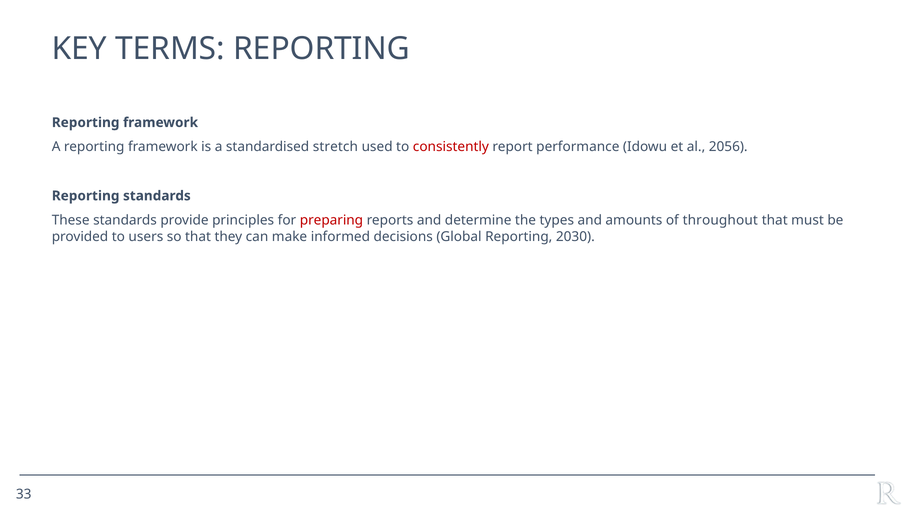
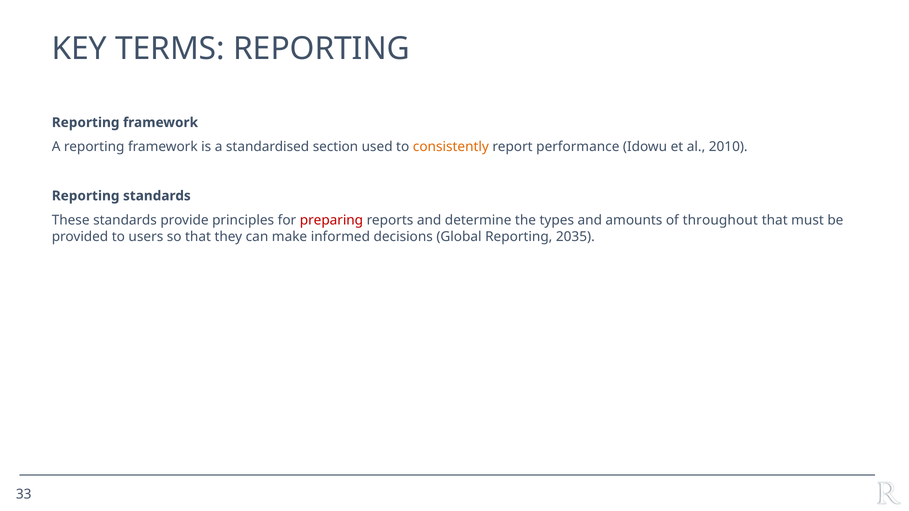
stretch: stretch -> section
consistently colour: red -> orange
2056: 2056 -> 2010
2030: 2030 -> 2035
